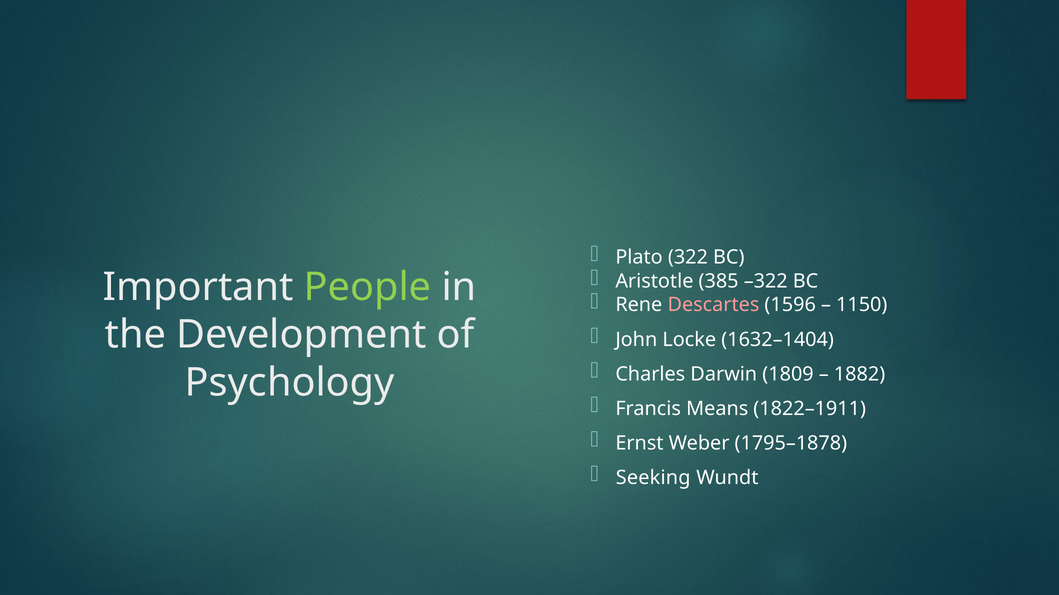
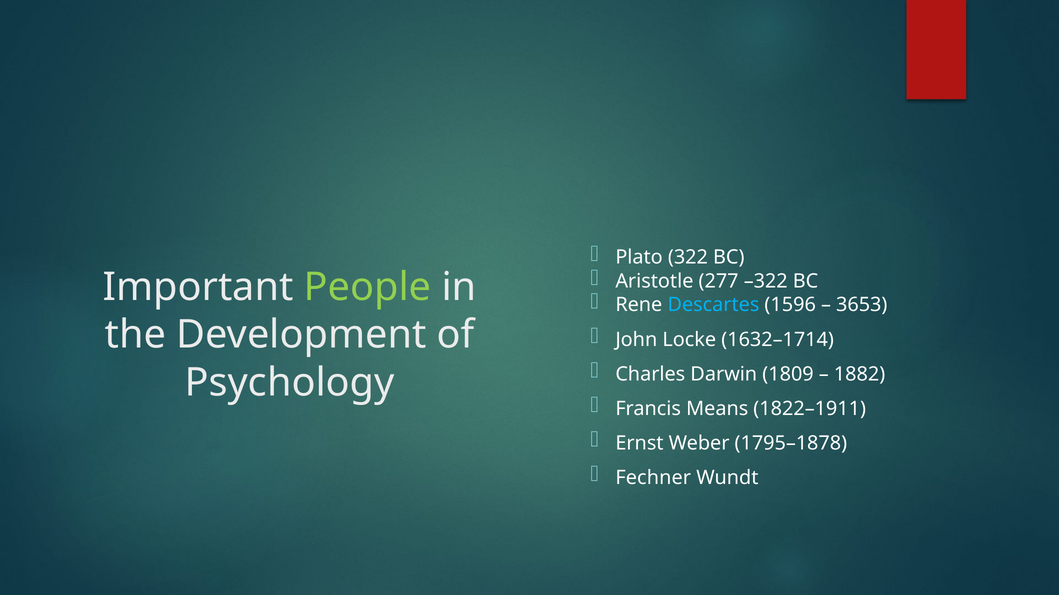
385: 385 -> 277
Descartes colour: pink -> light blue
1150: 1150 -> 3653
1632–1404: 1632–1404 -> 1632–1714
Seeking: Seeking -> Fechner
